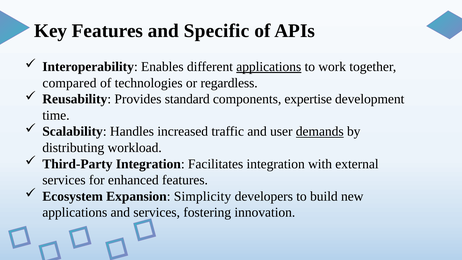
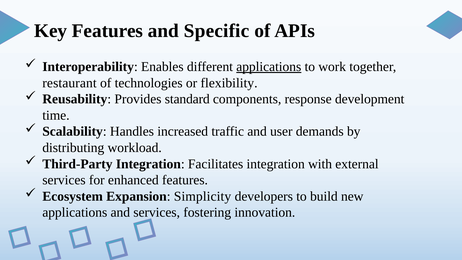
compared: compared -> restaurant
regardless: regardless -> flexibility
expertise: expertise -> response
demands underline: present -> none
